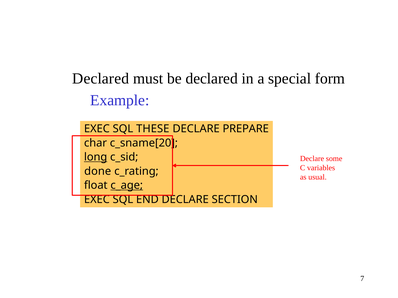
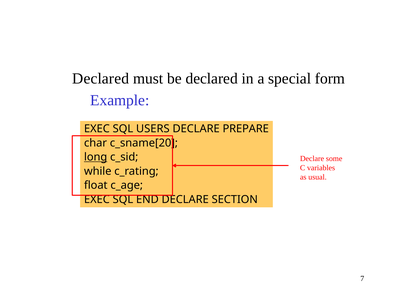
THESE: THESE -> USERS
done: done -> while
c_age underline: present -> none
